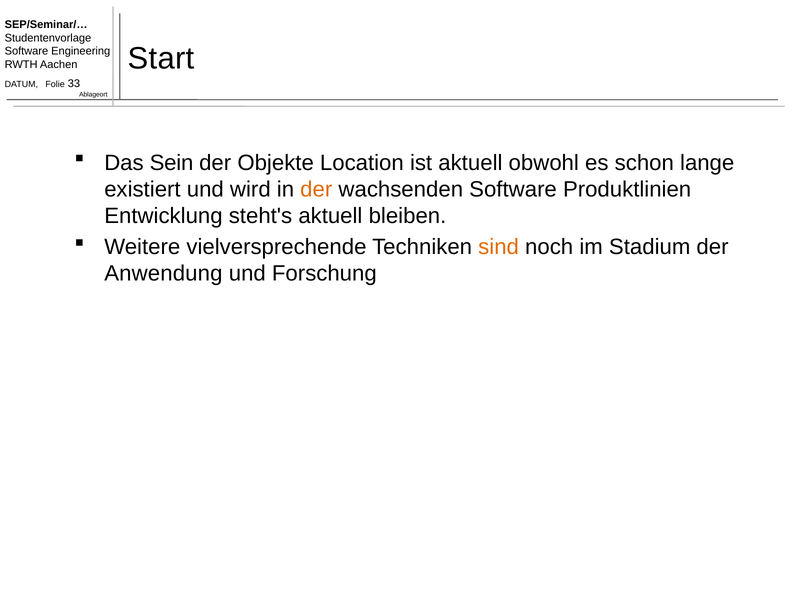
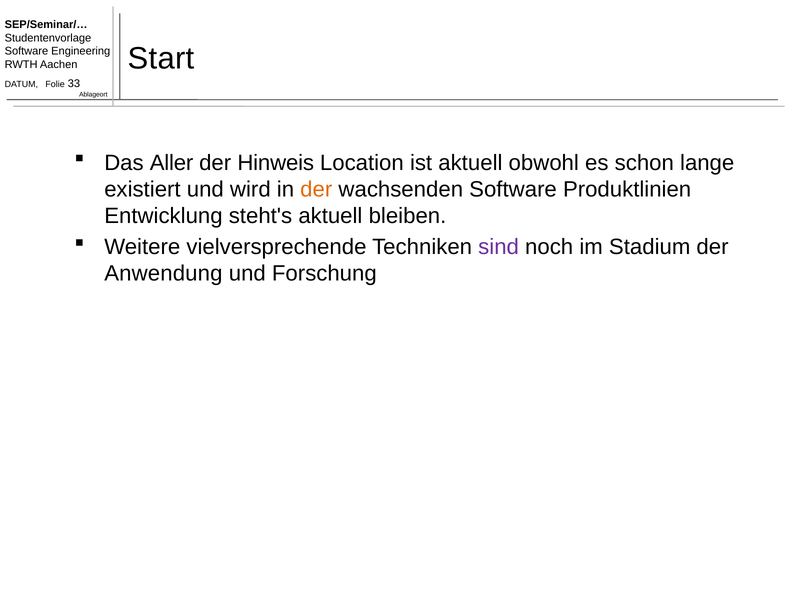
Sein: Sein -> Aller
Objekte: Objekte -> Hinweis
sind colour: orange -> purple
